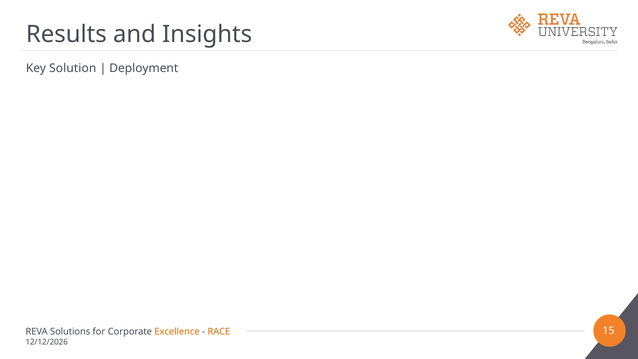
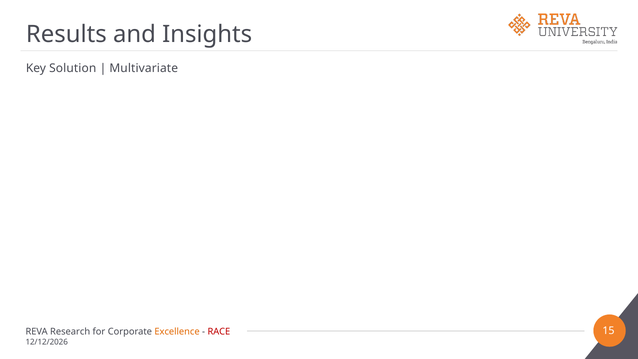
Deployment: Deployment -> Multivariate
Solutions: Solutions -> Research
RACE colour: orange -> red
